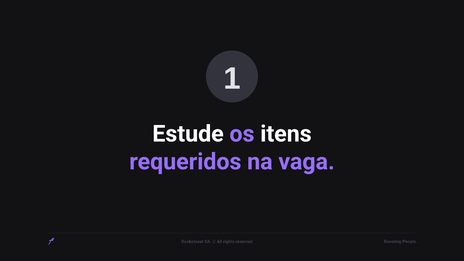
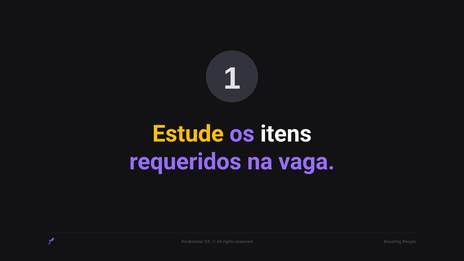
Estude colour: white -> yellow
